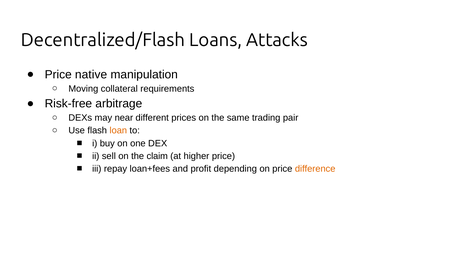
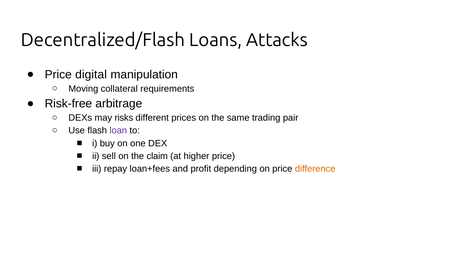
native: native -> digital
near: near -> risks
loan colour: orange -> purple
